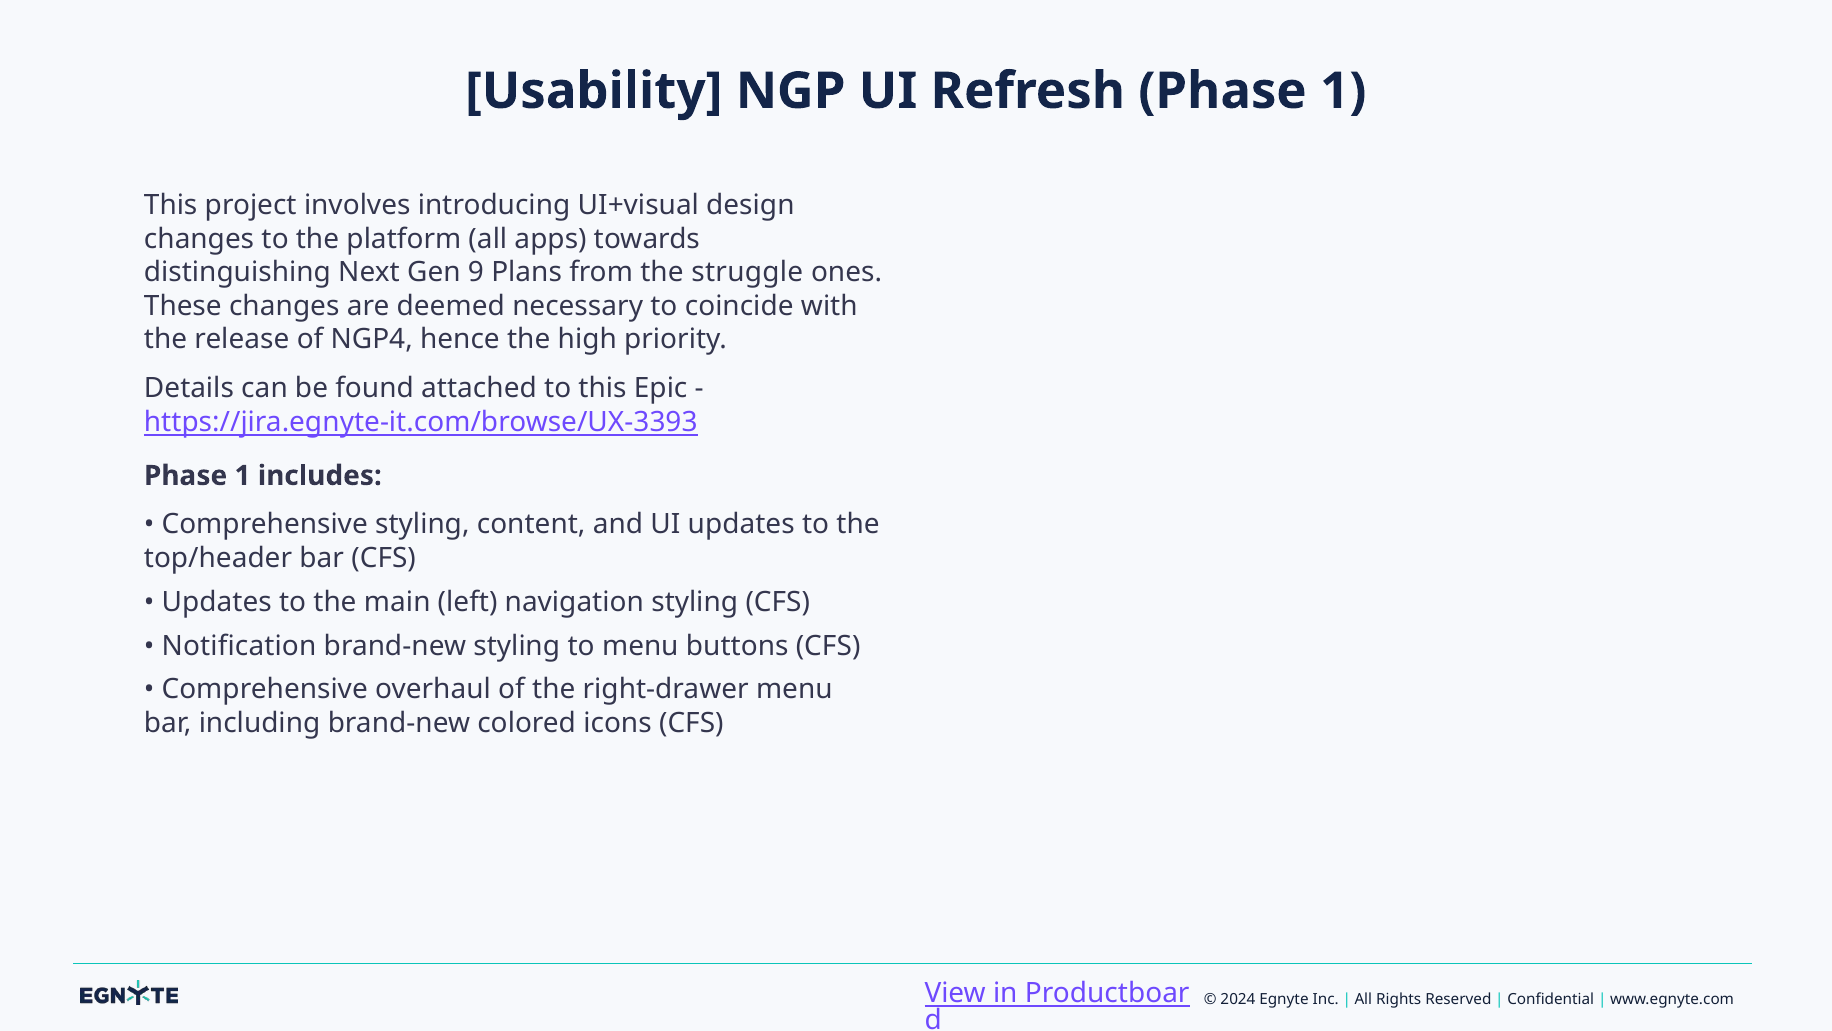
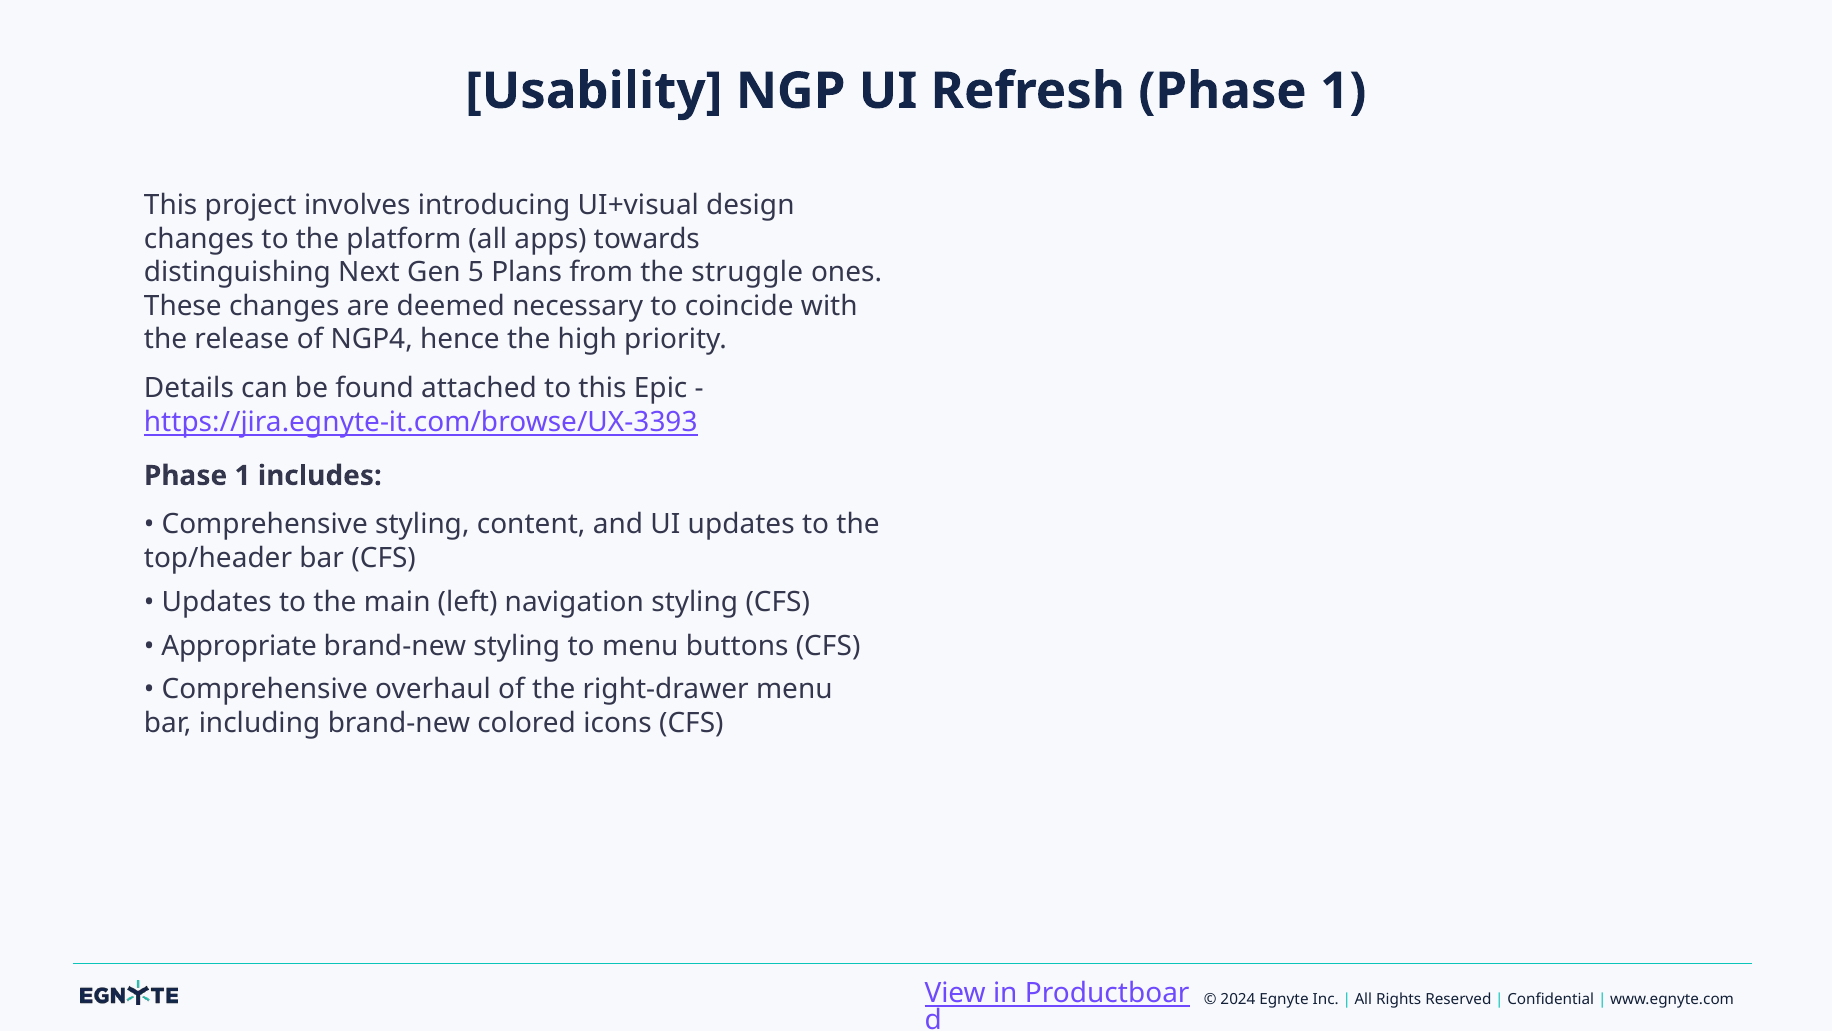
9: 9 -> 5
Notification: Notification -> Appropriate
